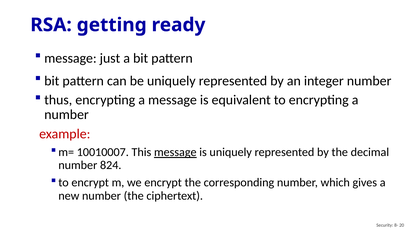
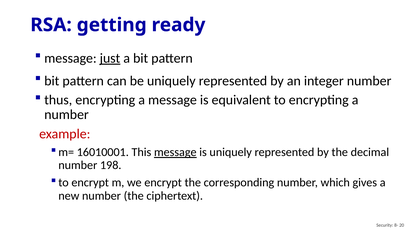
just underline: none -> present
10010007: 10010007 -> 16010001
824: 824 -> 198
